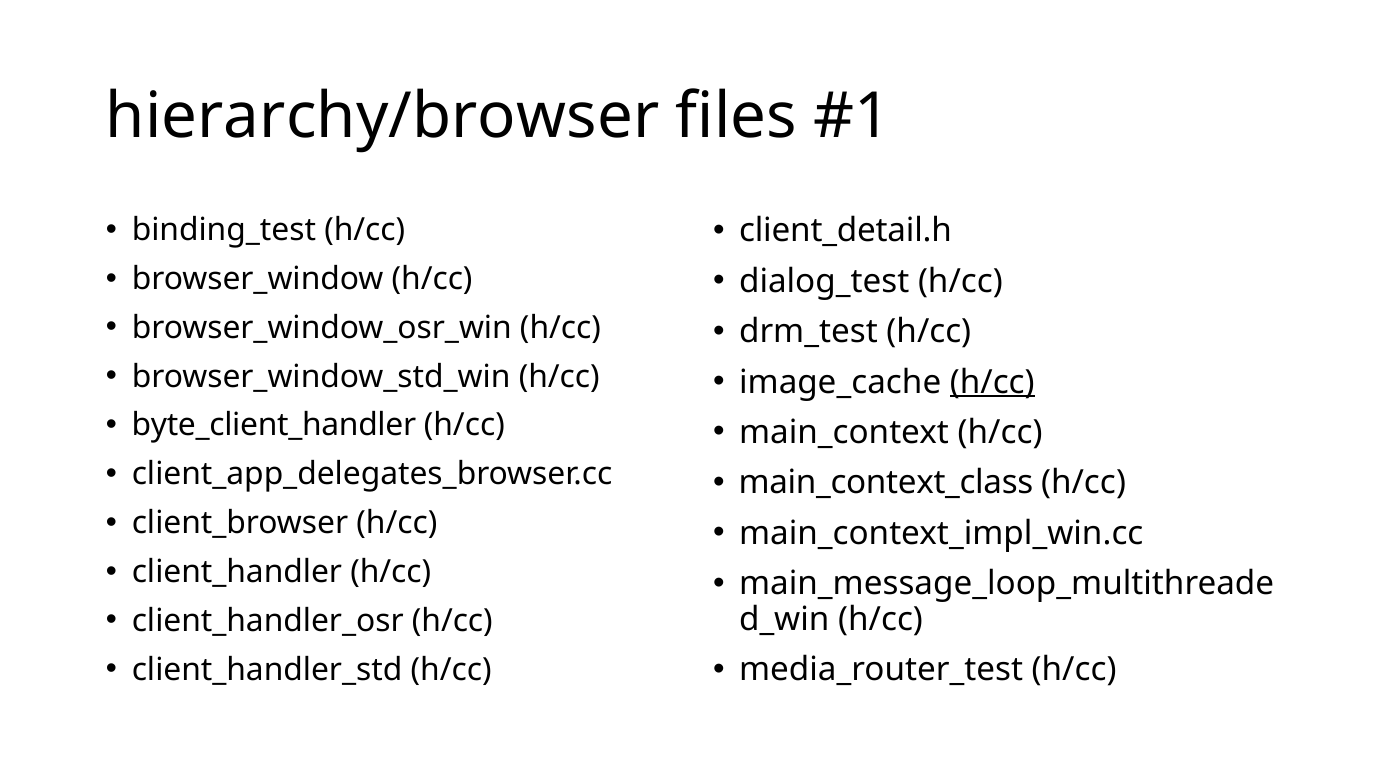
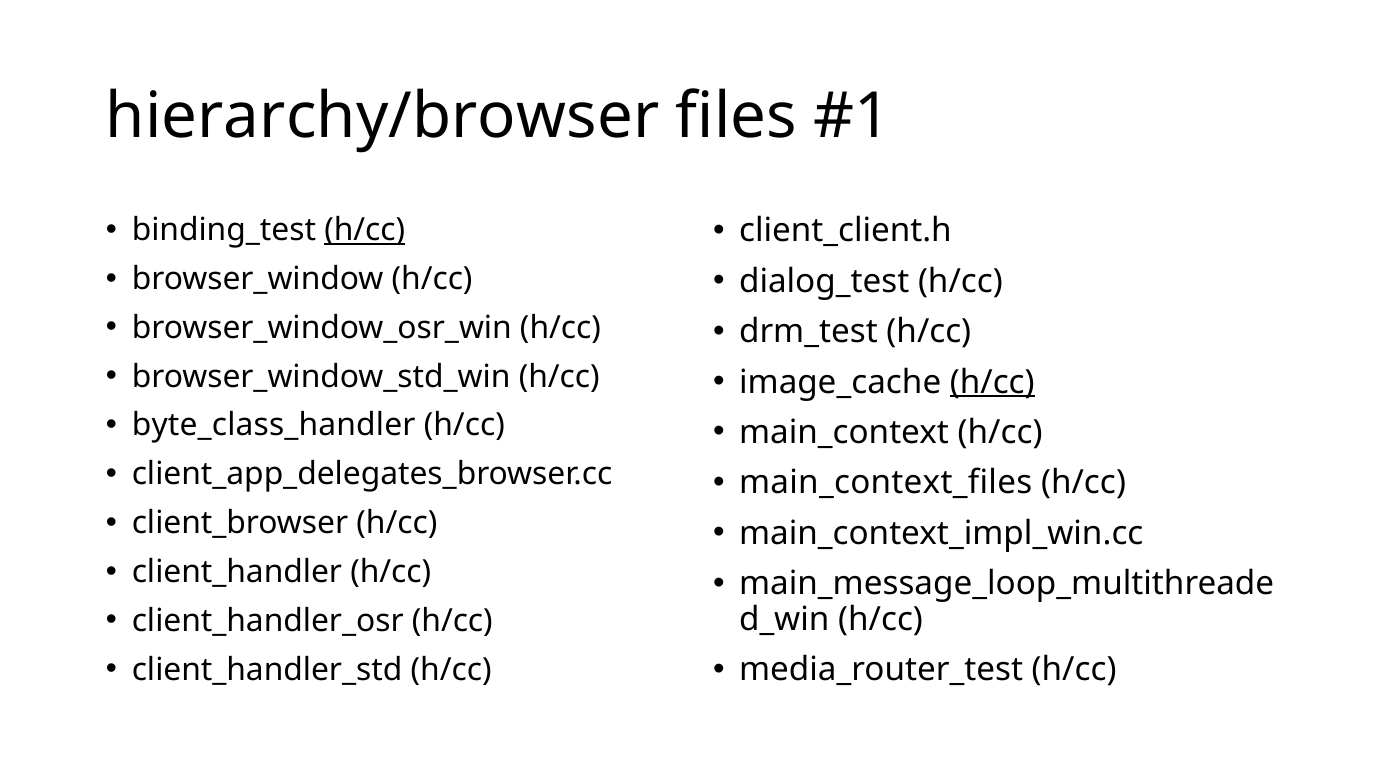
h/cc at (365, 230) underline: none -> present
client_detail.h: client_detail.h -> client_client.h
byte_client_handler: byte_client_handler -> byte_class_handler
main_context_class: main_context_class -> main_context_files
